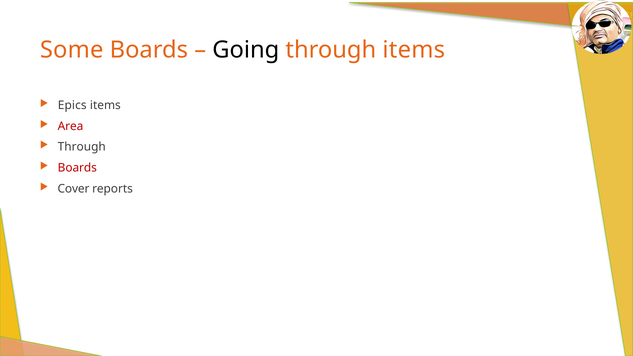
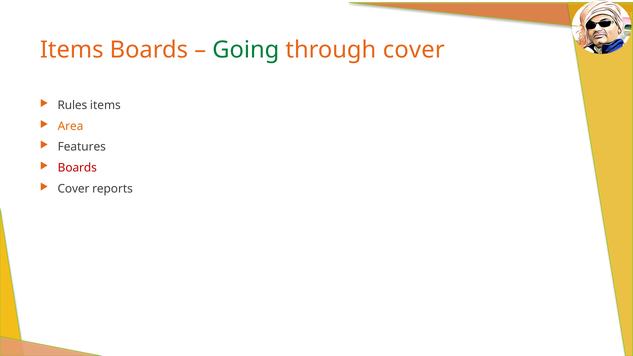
Some at (72, 50): Some -> Items
Going colour: black -> green
through items: items -> cover
Epics: Epics -> Rules
Area colour: red -> orange
Through at (82, 147): Through -> Features
